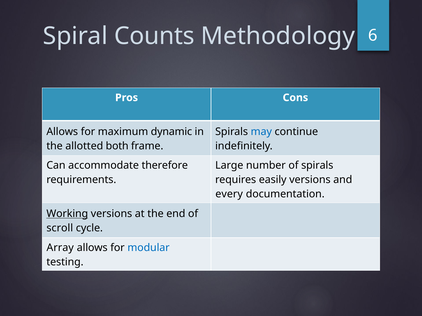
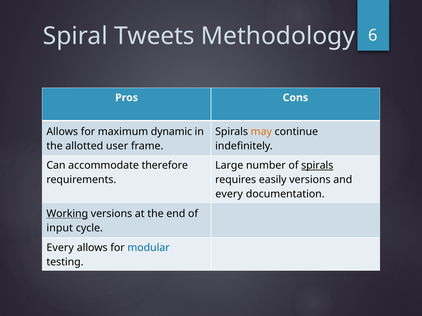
Counts: Counts -> Tweets
may colour: blue -> orange
both: both -> user
spirals at (317, 166) underline: none -> present
scroll: scroll -> input
Array at (60, 248): Array -> Every
